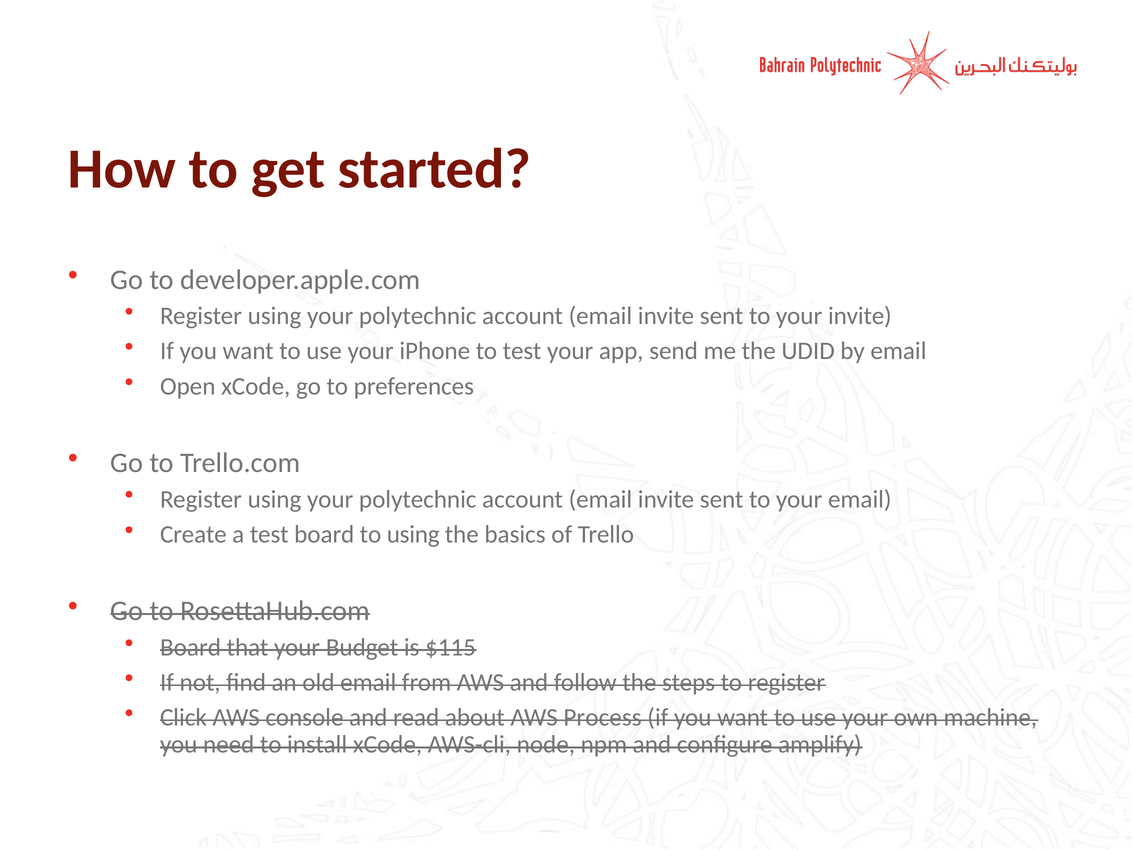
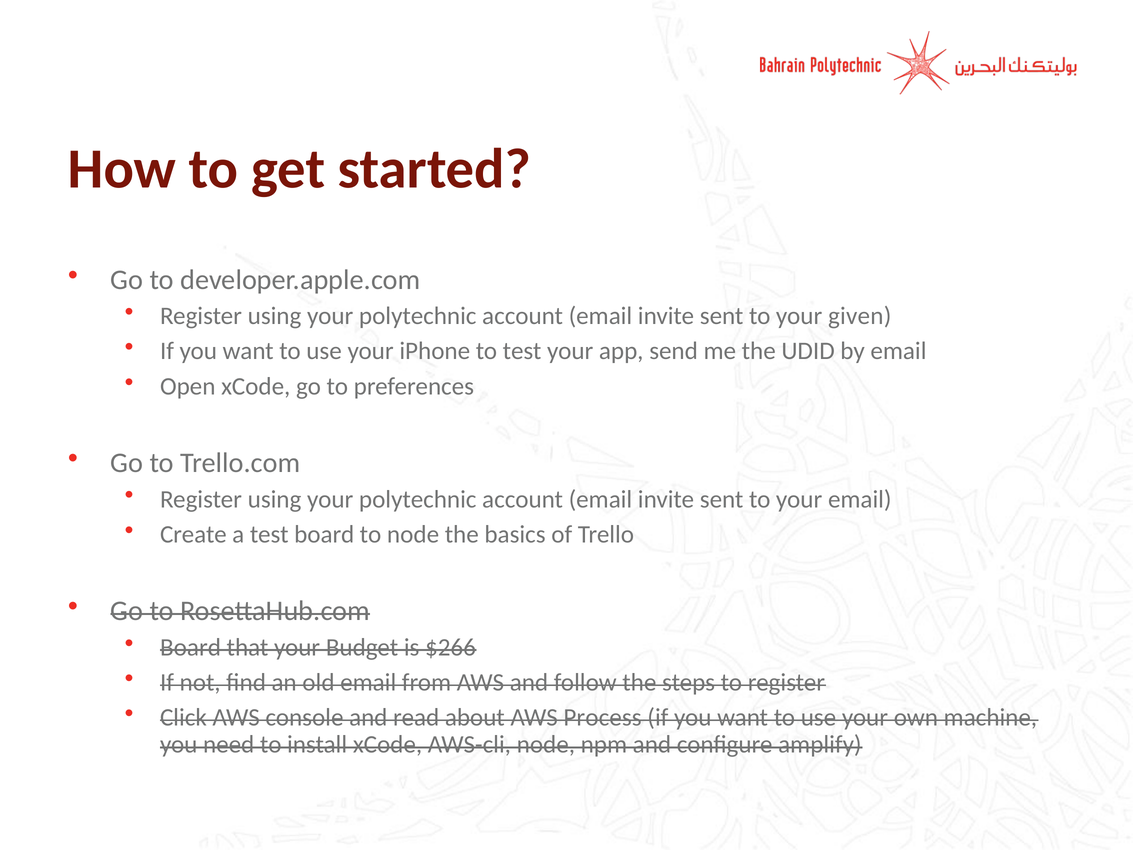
your invite: invite -> given
to using: using -> node
$115: $115 -> $266
